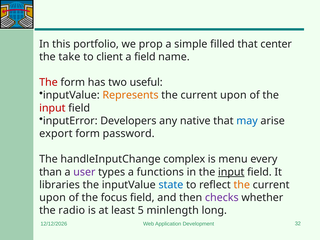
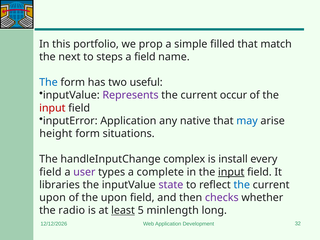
center: center -> match
take: take -> next
client: client -> steps
The at (48, 82) colour: red -> blue
Represents colour: orange -> purple
upon at (233, 95): upon -> occur
inputError Developers: Developers -> Application
export: export -> height
password: password -> situations
menu: menu -> install
than at (51, 172): than -> field
functions: functions -> complete
state colour: blue -> purple
the at (242, 185) colour: orange -> blue
the focus: focus -> upon
least underline: none -> present
